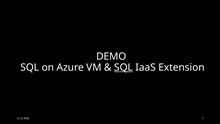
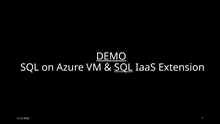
DEMO underline: none -> present
